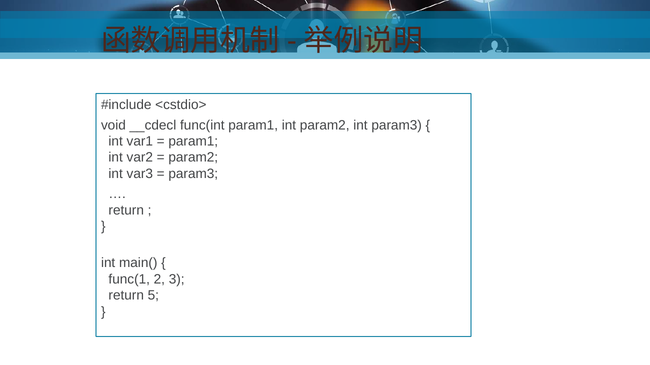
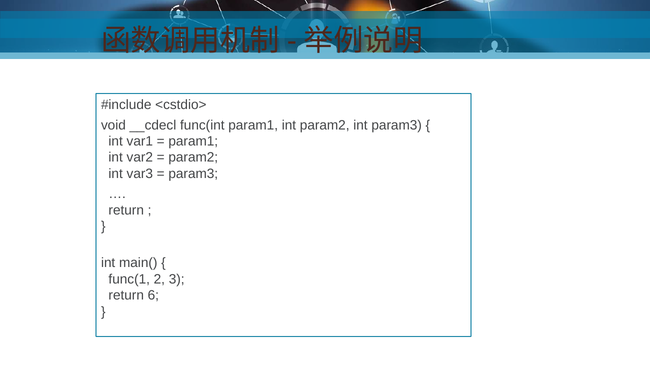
5: 5 -> 6
